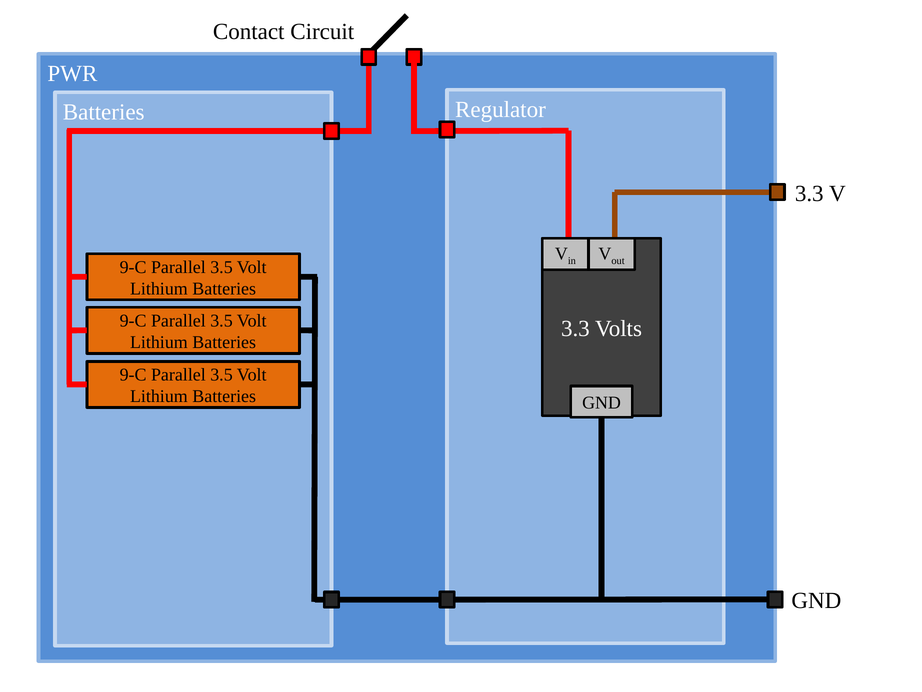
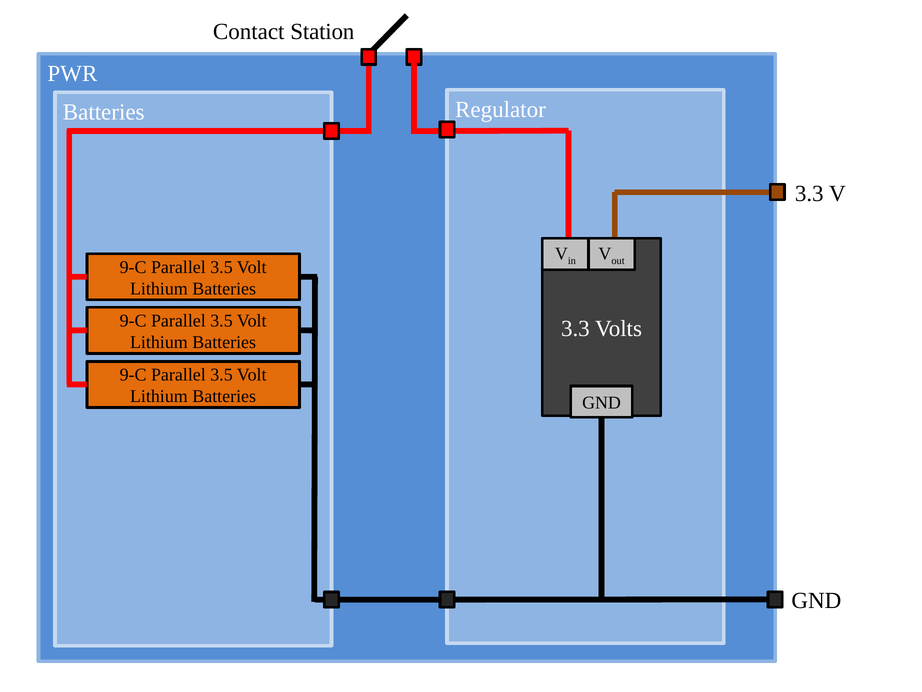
Circuit: Circuit -> Station
